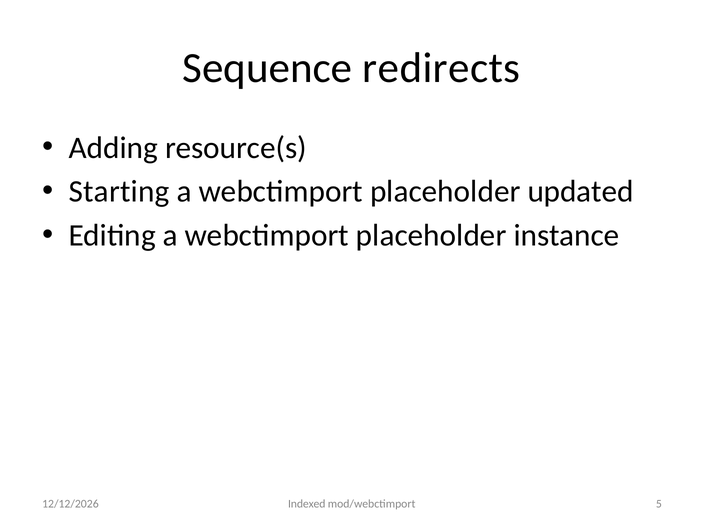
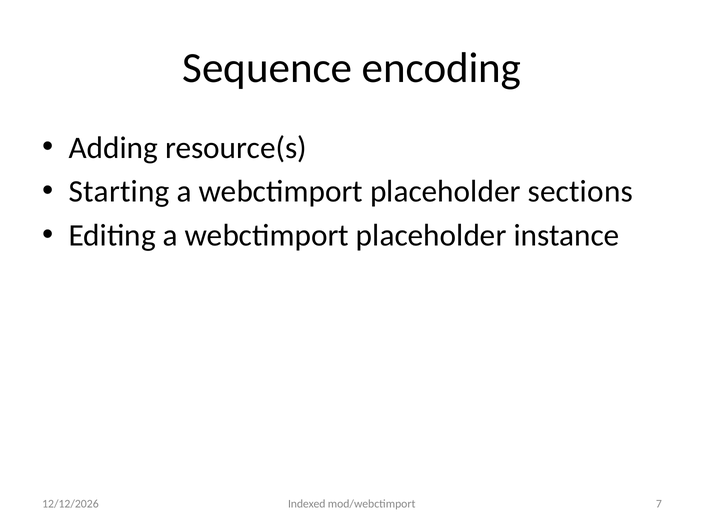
redirects: redirects -> encoding
updated: updated -> sections
5: 5 -> 7
